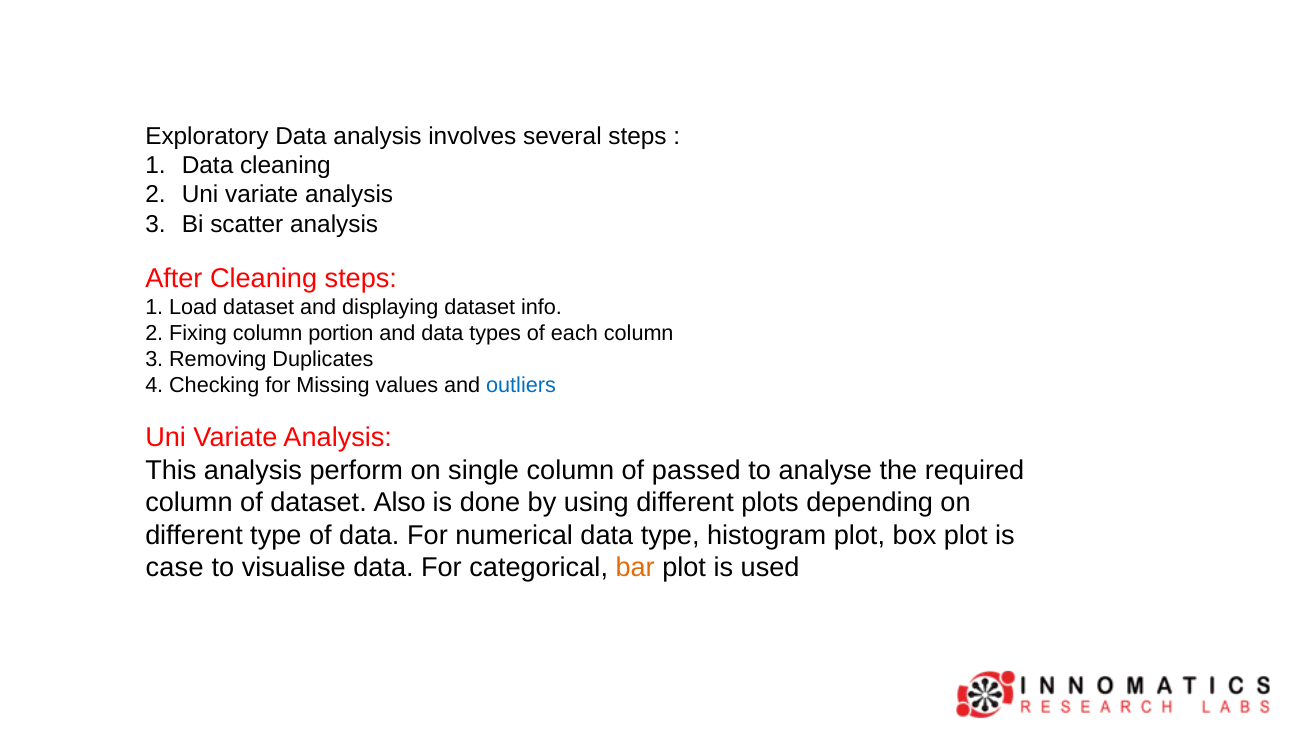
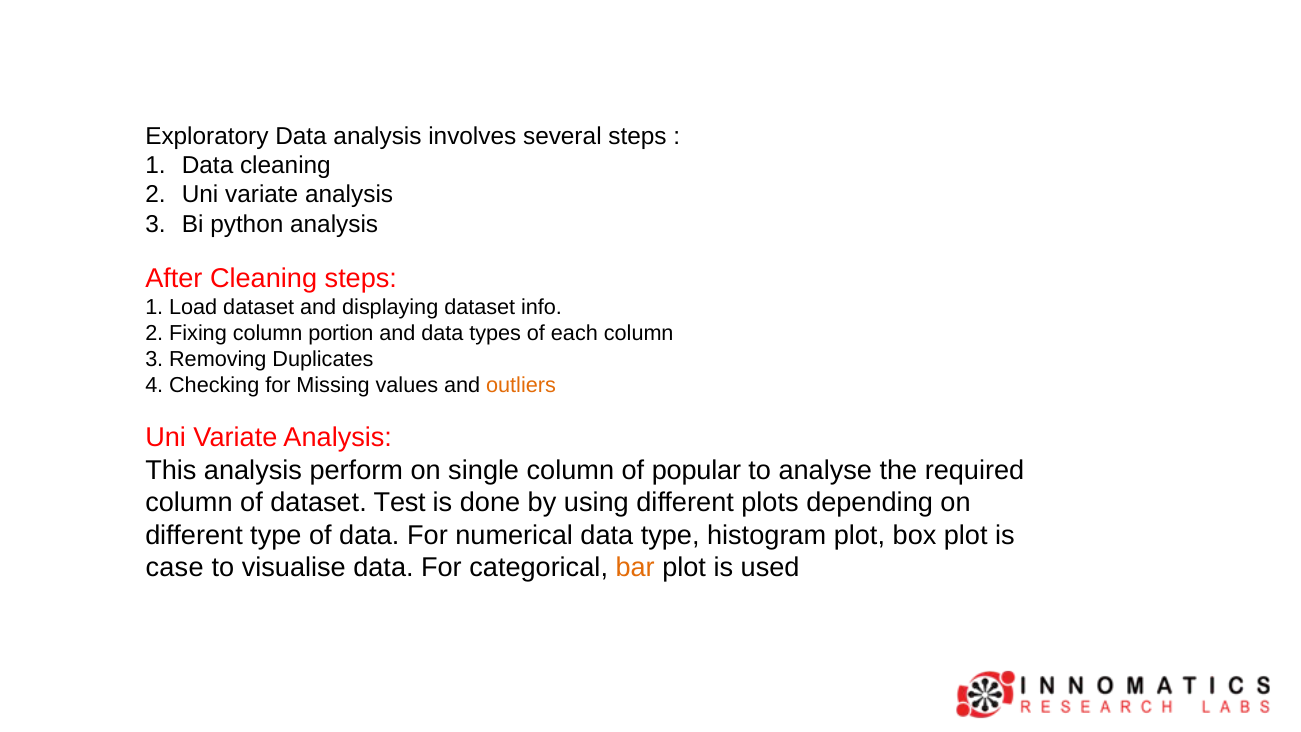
scatter: scatter -> python
outliers colour: blue -> orange
passed: passed -> popular
Also: Also -> Test
